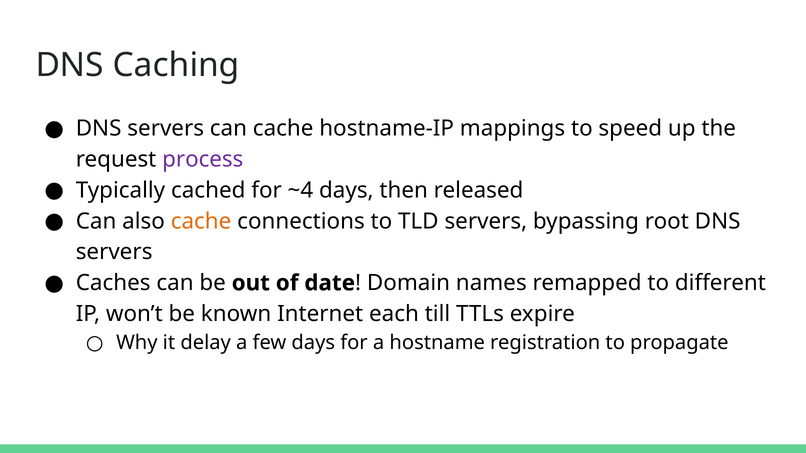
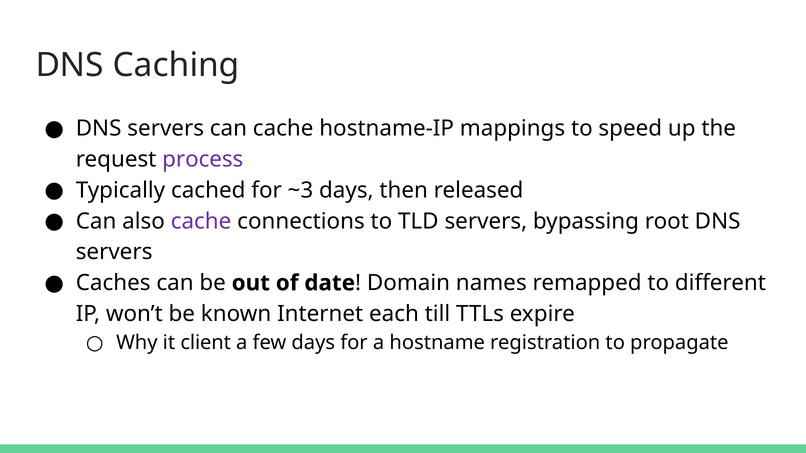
~4: ~4 -> ~3
cache at (201, 221) colour: orange -> purple
delay: delay -> client
